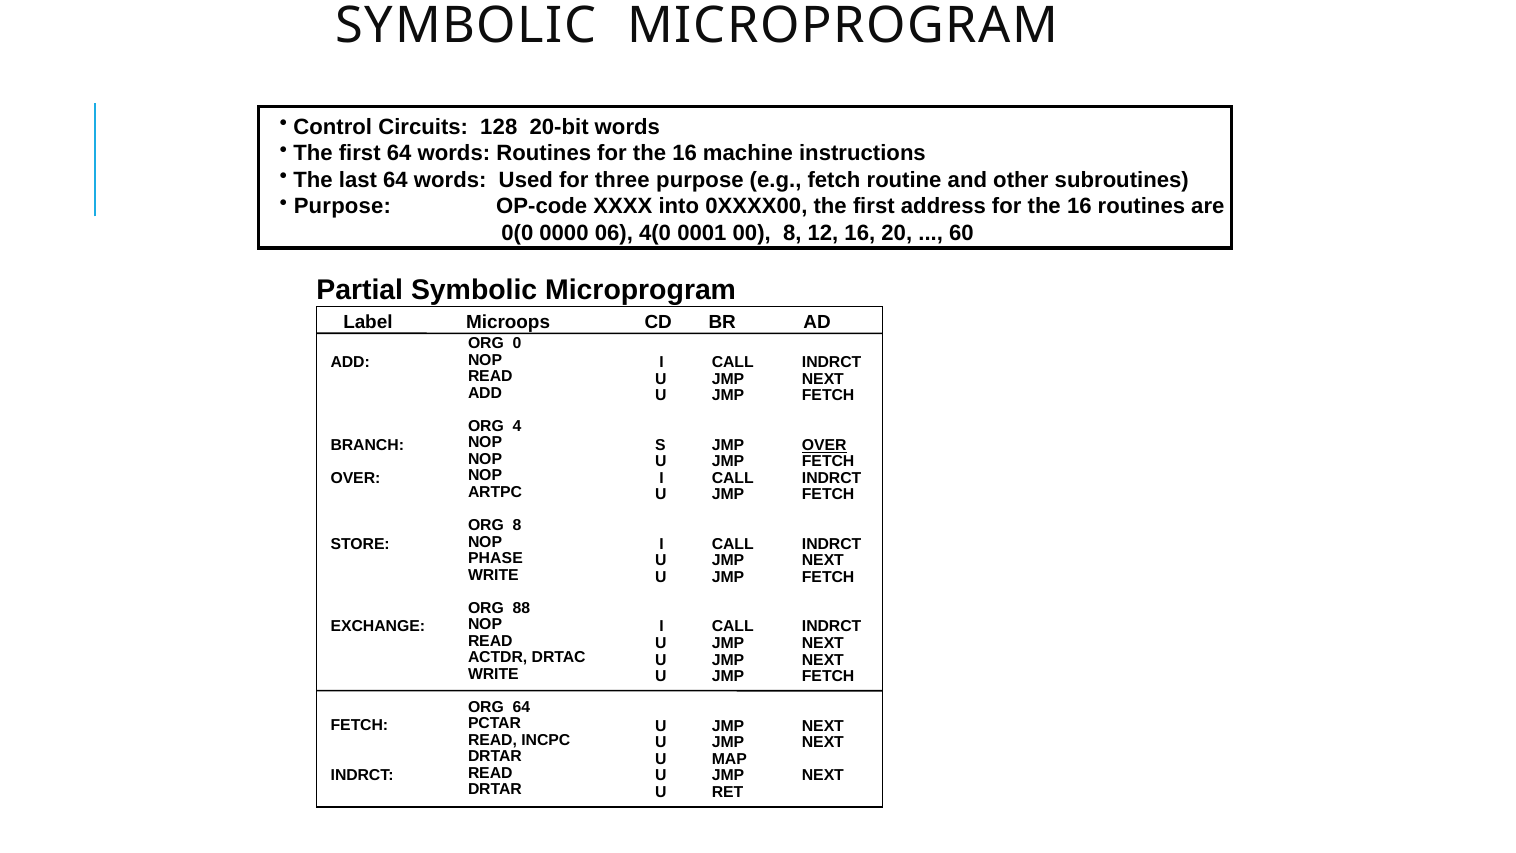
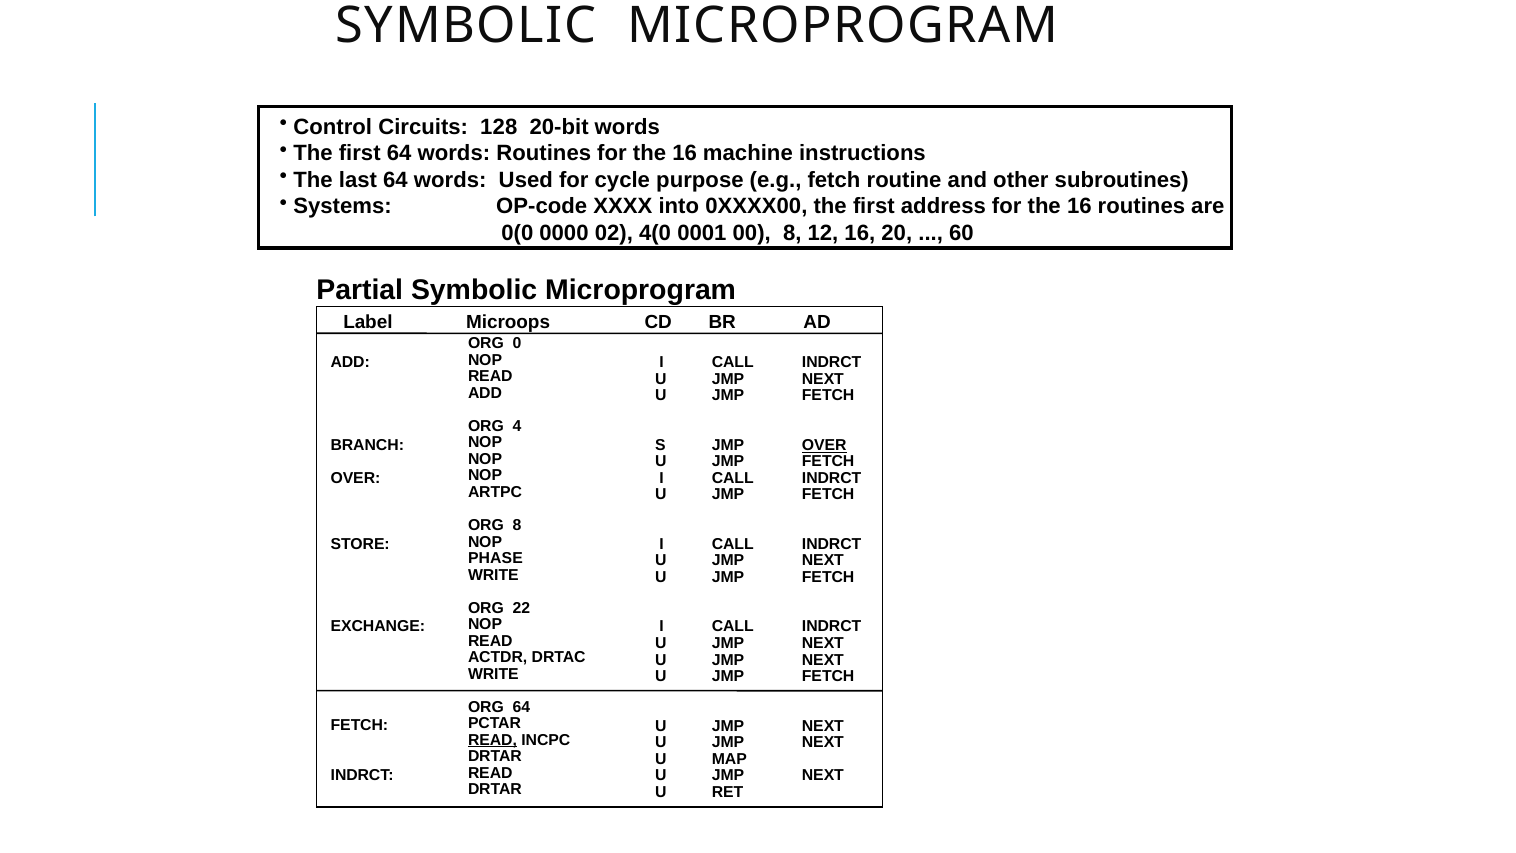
three: three -> cycle
Purpose at (342, 206): Purpose -> Systems
06: 06 -> 02
88: 88 -> 22
READ at (492, 740) underline: none -> present
